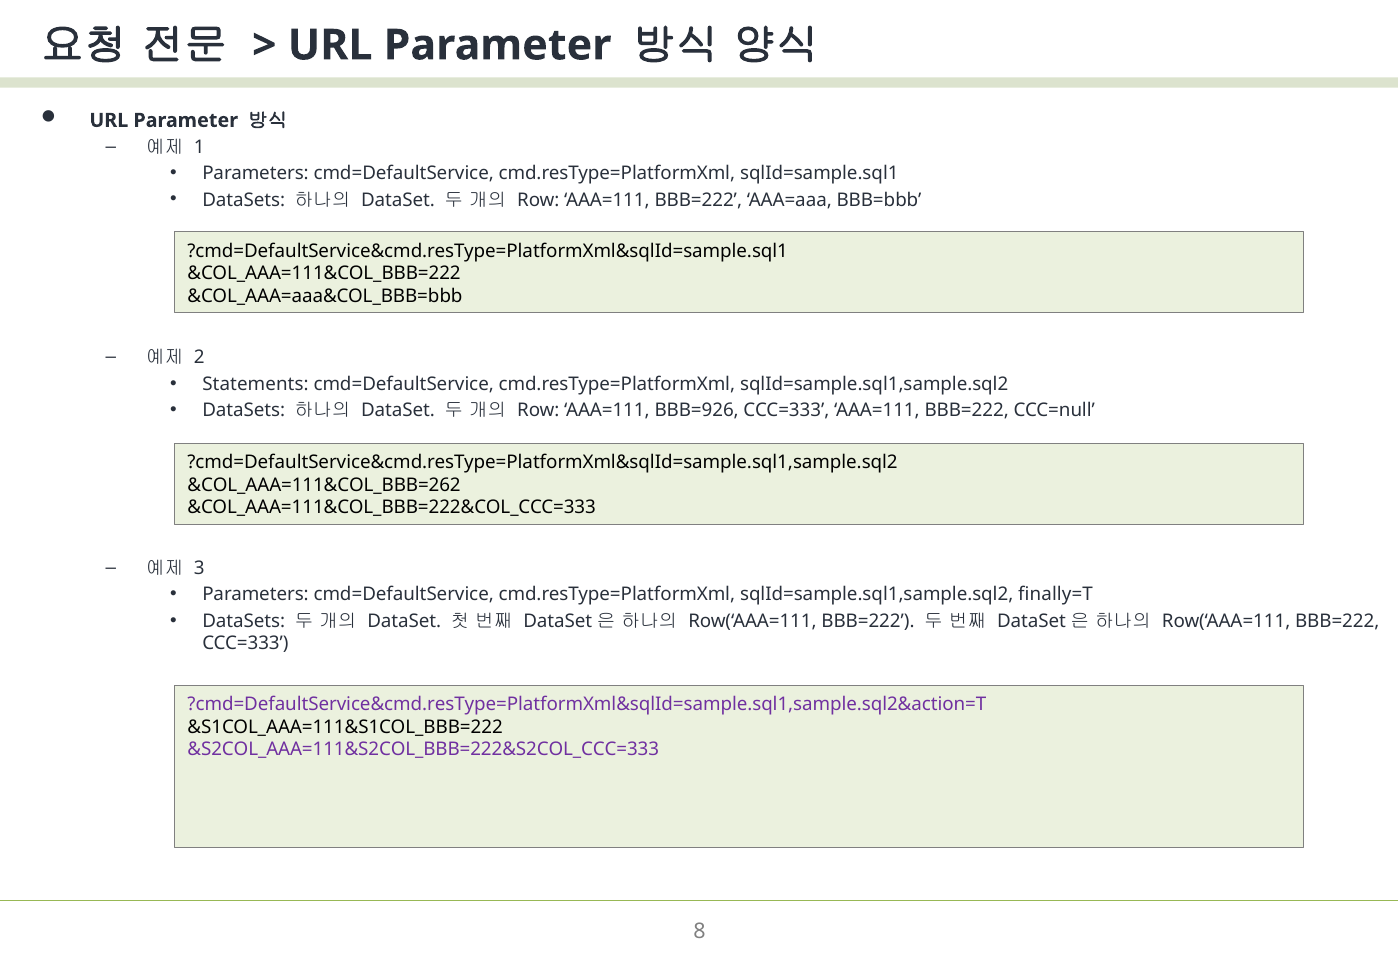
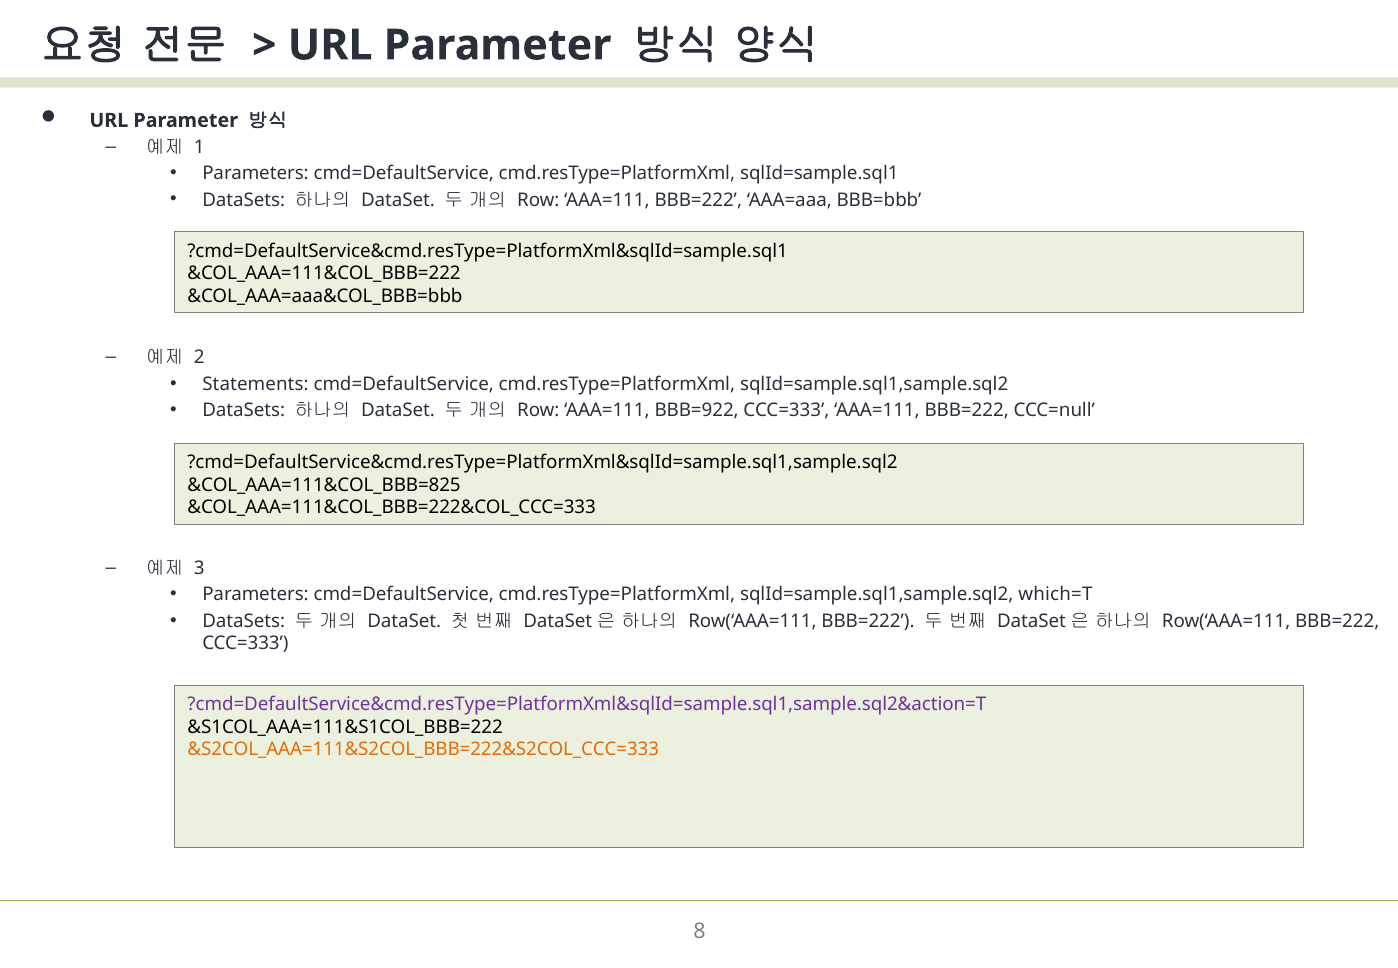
BBB=926: BBB=926 -> BBB=922
&COL_AAA=111&COL_BBB=262: &COL_AAA=111&COL_BBB=262 -> &COL_AAA=111&COL_BBB=825
finally=T: finally=T -> which=T
&S2COL_AAA=111&S2COL_BBB=222&S2COL_CCC=333 colour: purple -> orange
